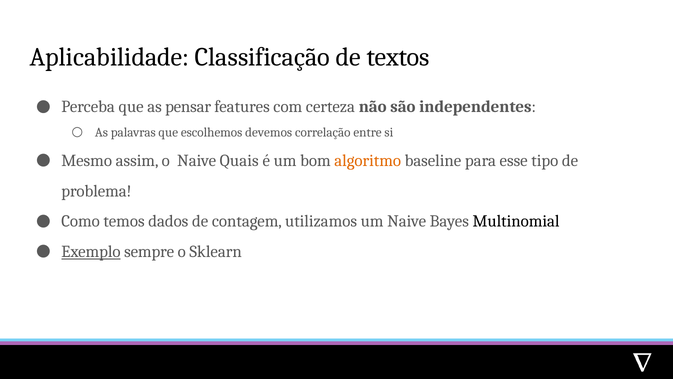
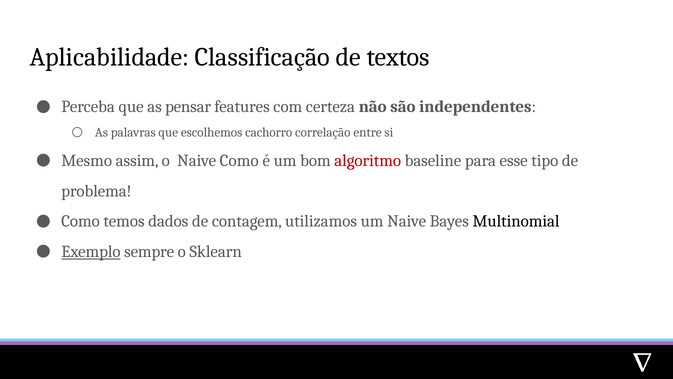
devemos: devemos -> cachorro
Naive Quais: Quais -> Como
algoritmo colour: orange -> red
